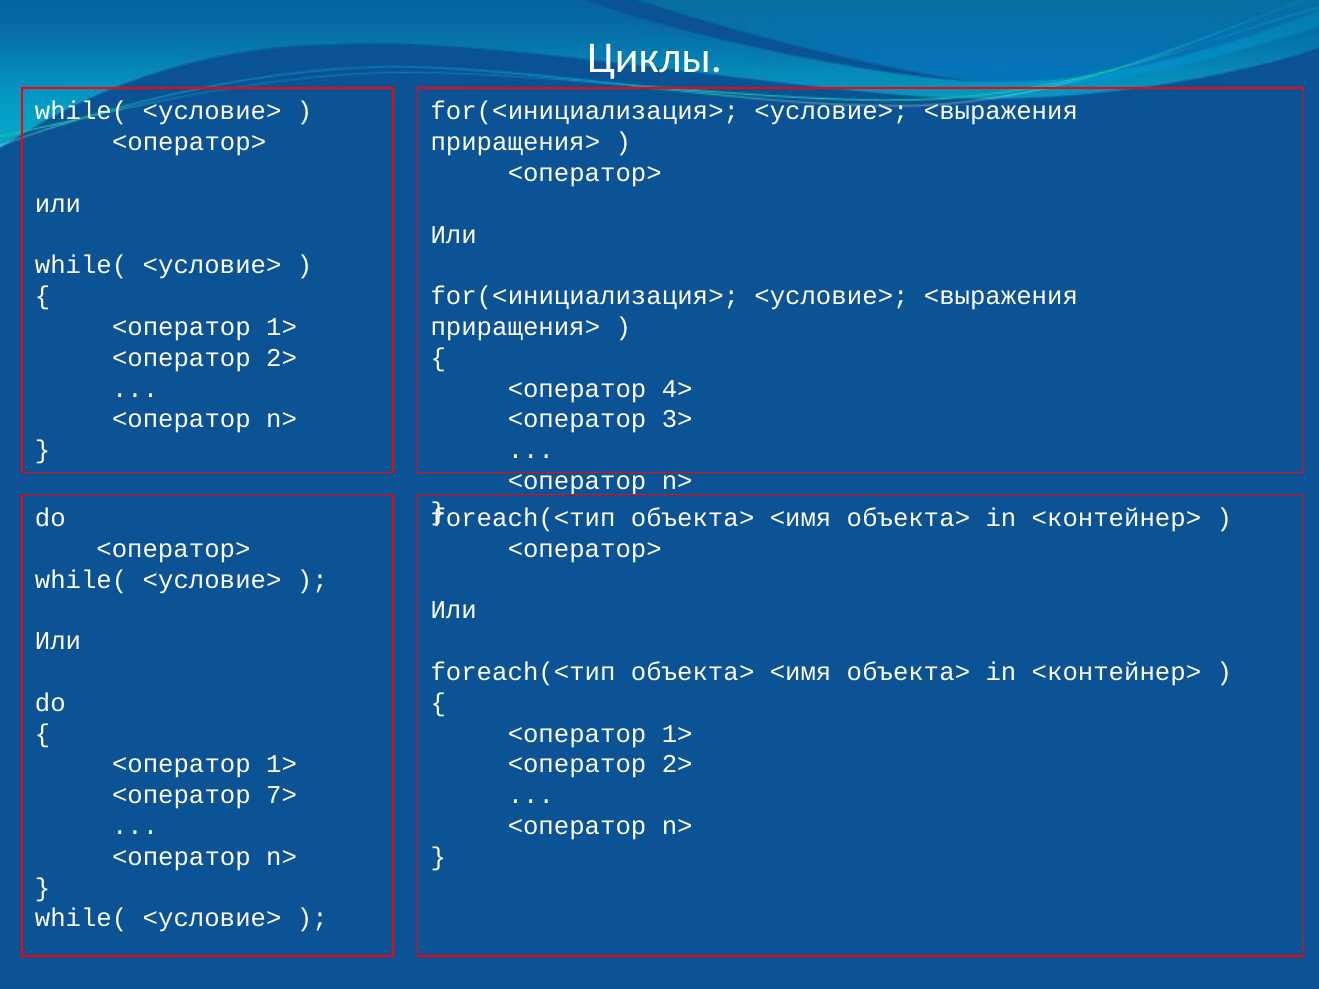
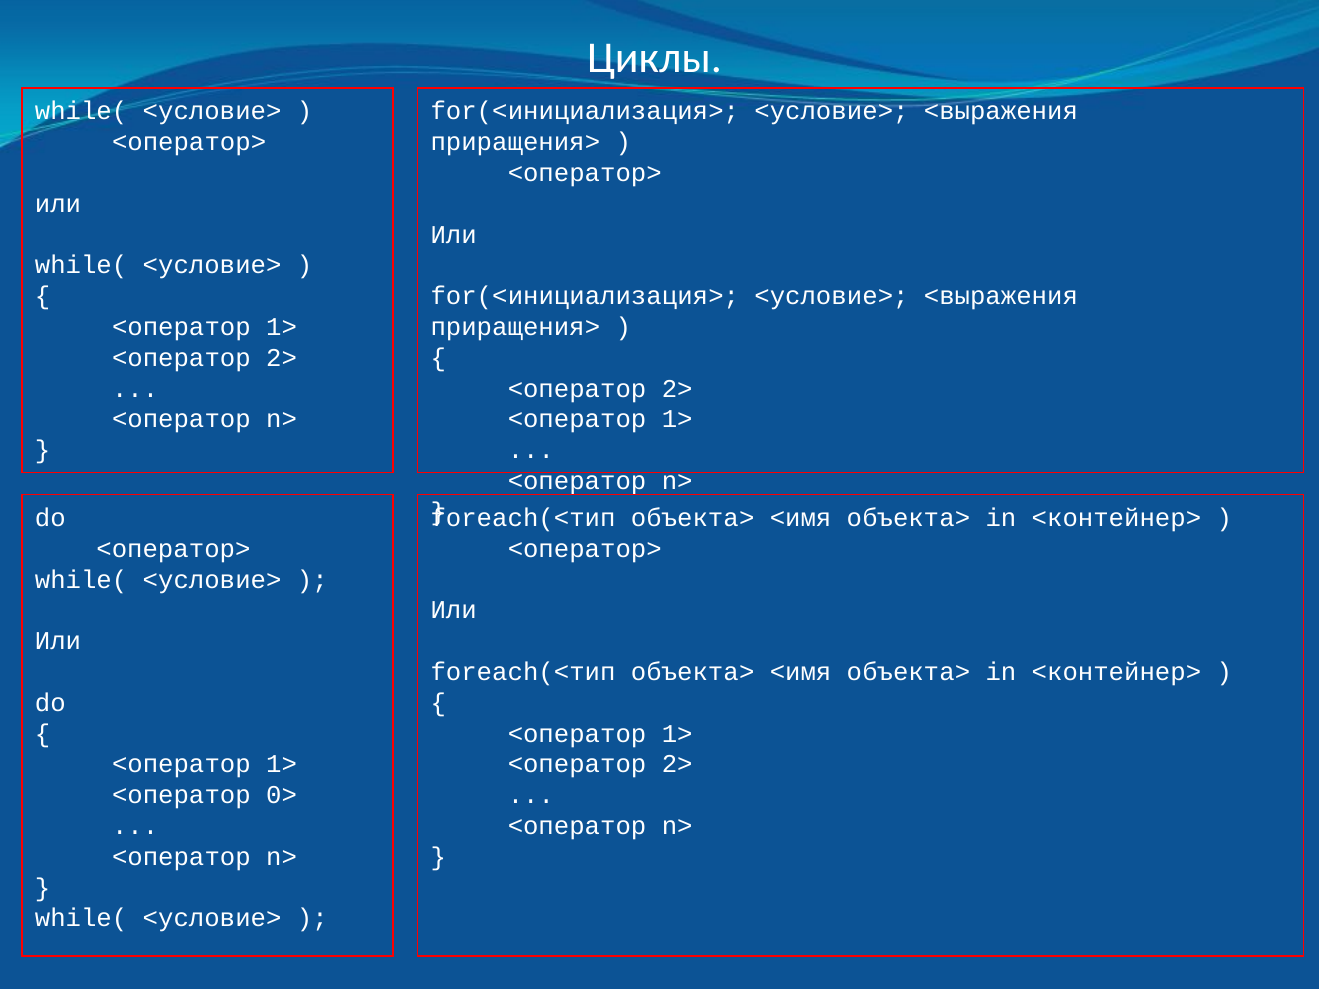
4> at (677, 389): 4> -> 2>
3> at (677, 419): 3> -> 1>
7>: 7> -> 0>
